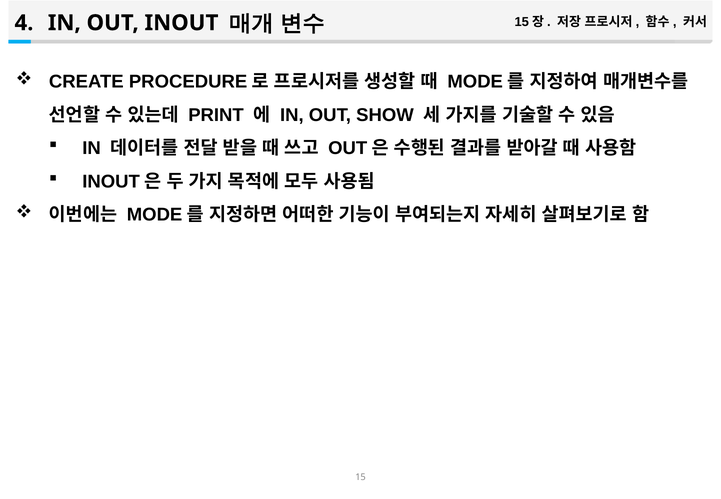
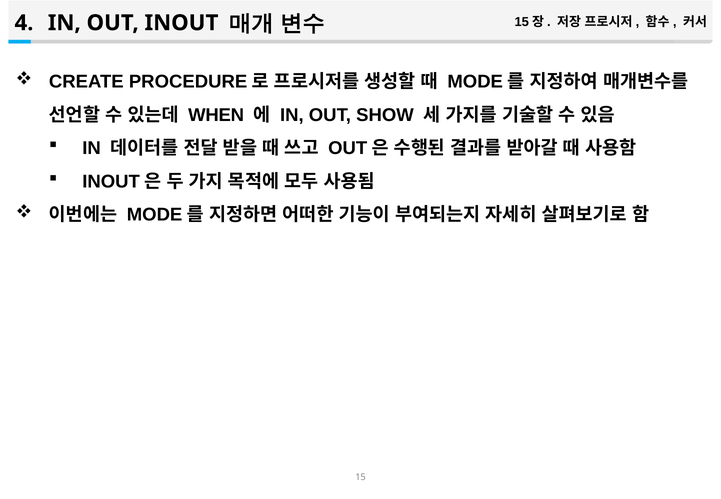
PRINT: PRINT -> WHEN
